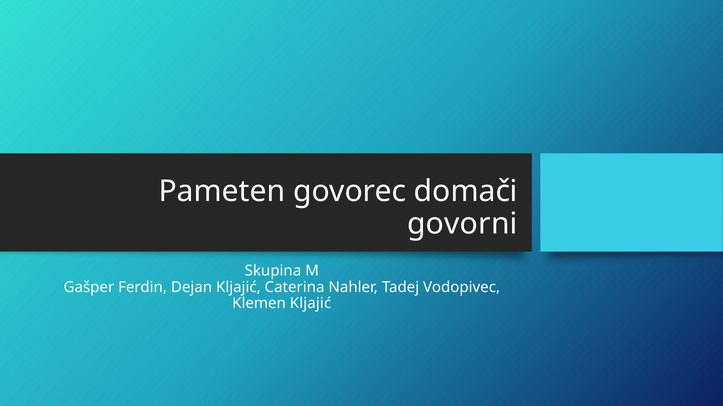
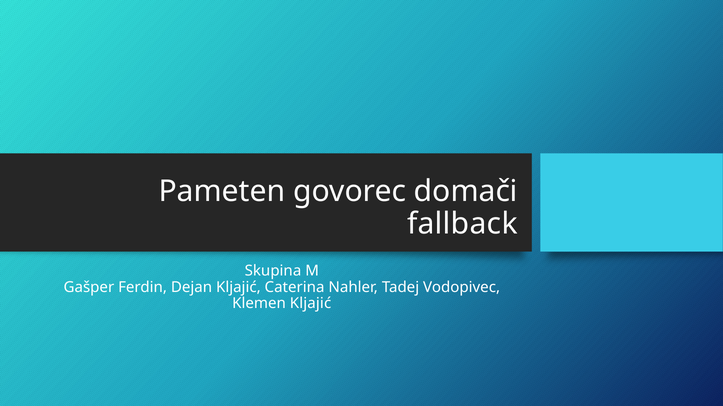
govorni: govorni -> fallback
